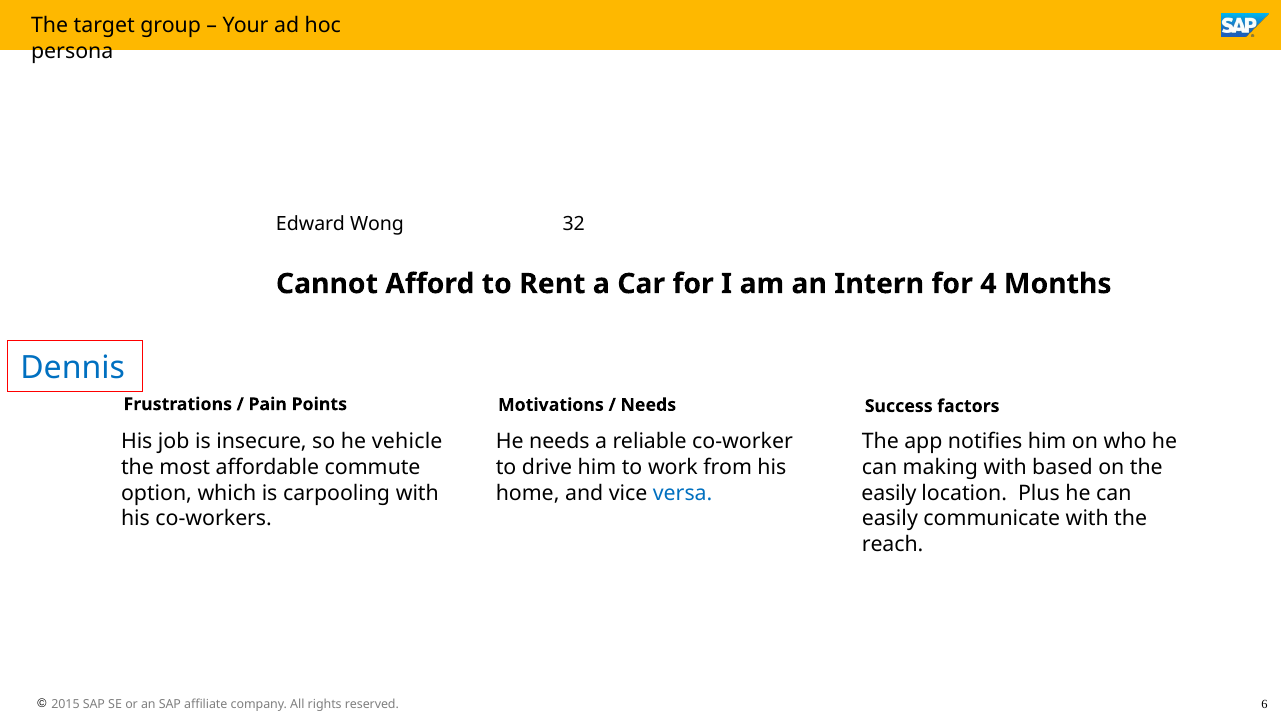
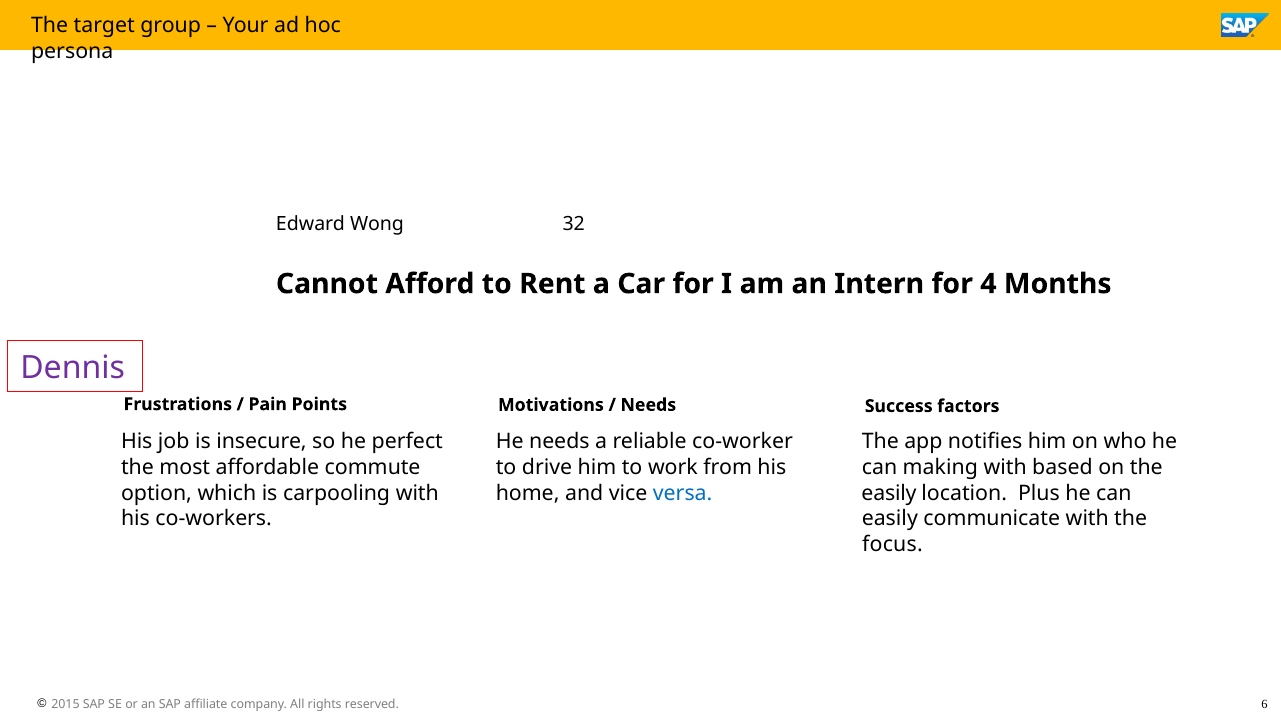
Dennis colour: blue -> purple
vehicle: vehicle -> perfect
reach: reach -> focus
